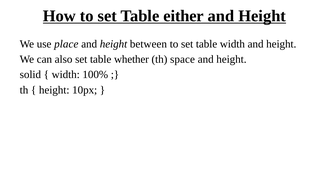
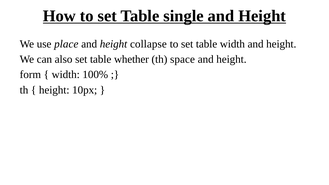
either: either -> single
between: between -> collapse
solid: solid -> form
